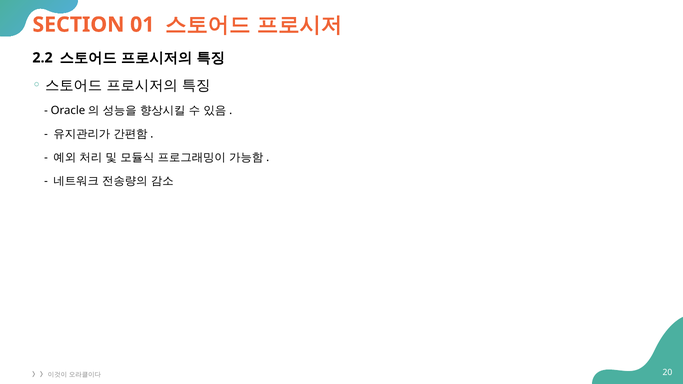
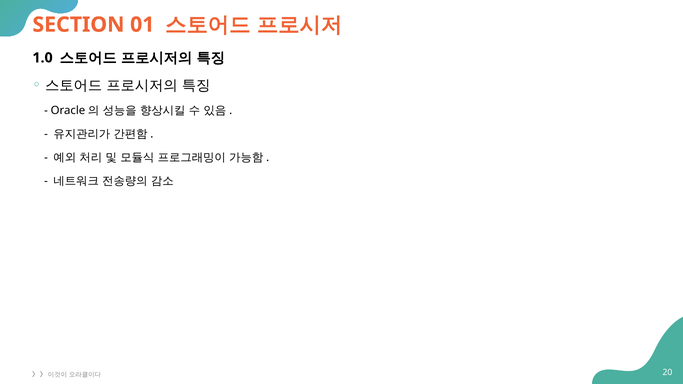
2.2: 2.2 -> 1.0
